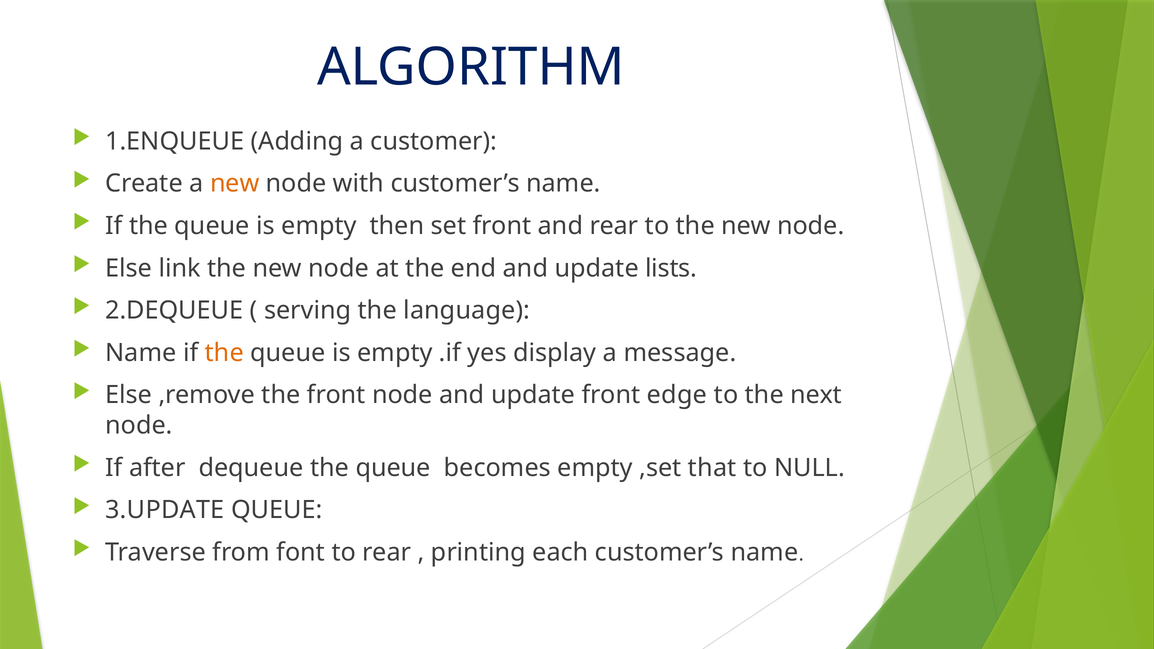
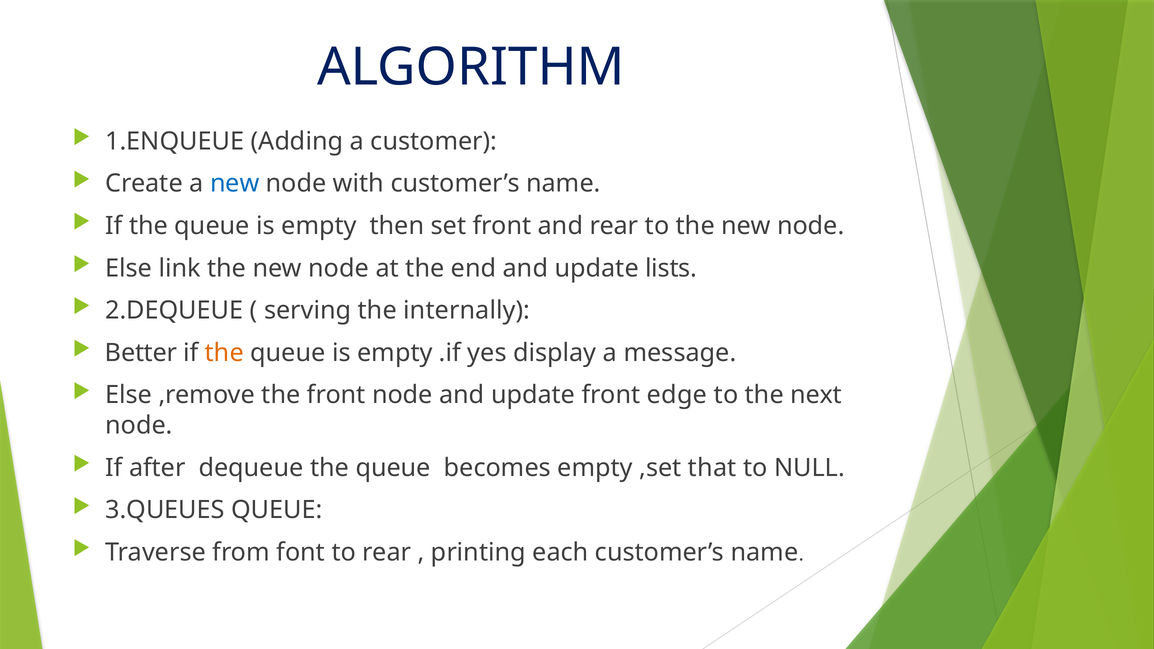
new at (235, 184) colour: orange -> blue
language: language -> internally
Name at (141, 353): Name -> Better
3.UPDATE: 3.UPDATE -> 3.QUEUES
